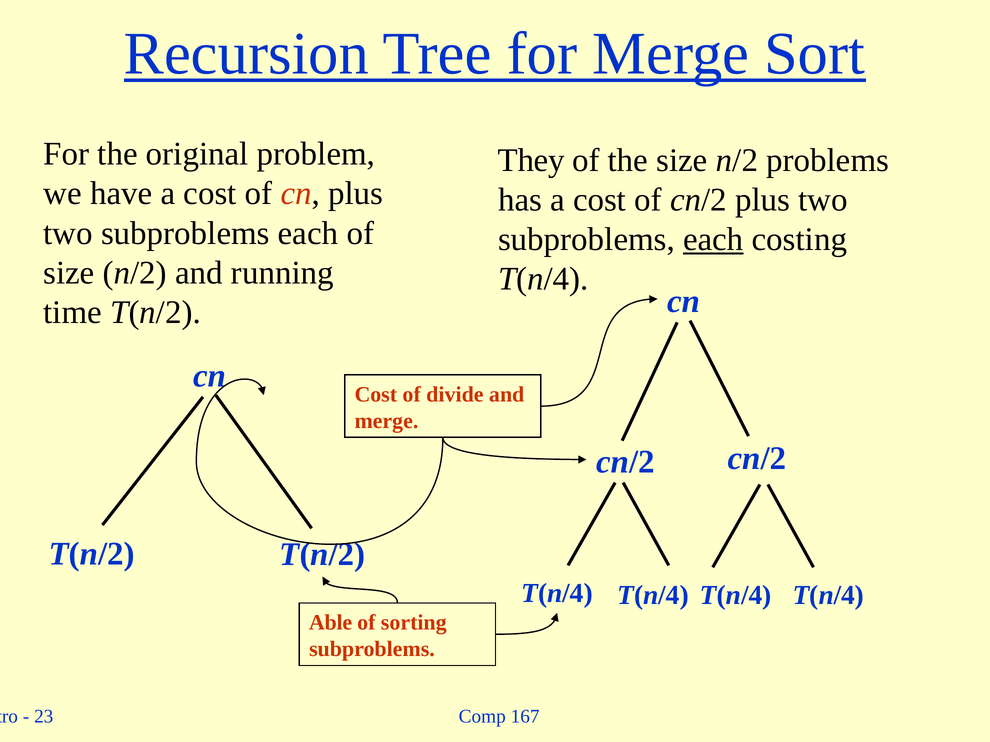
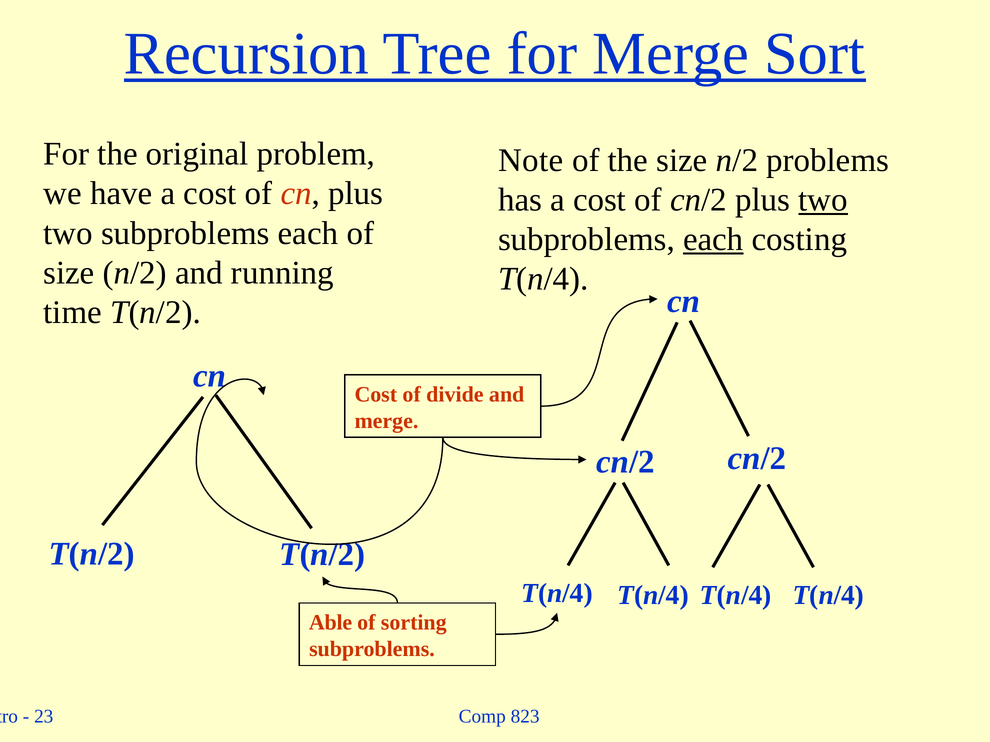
They: They -> Note
two at (823, 200) underline: none -> present
167: 167 -> 823
